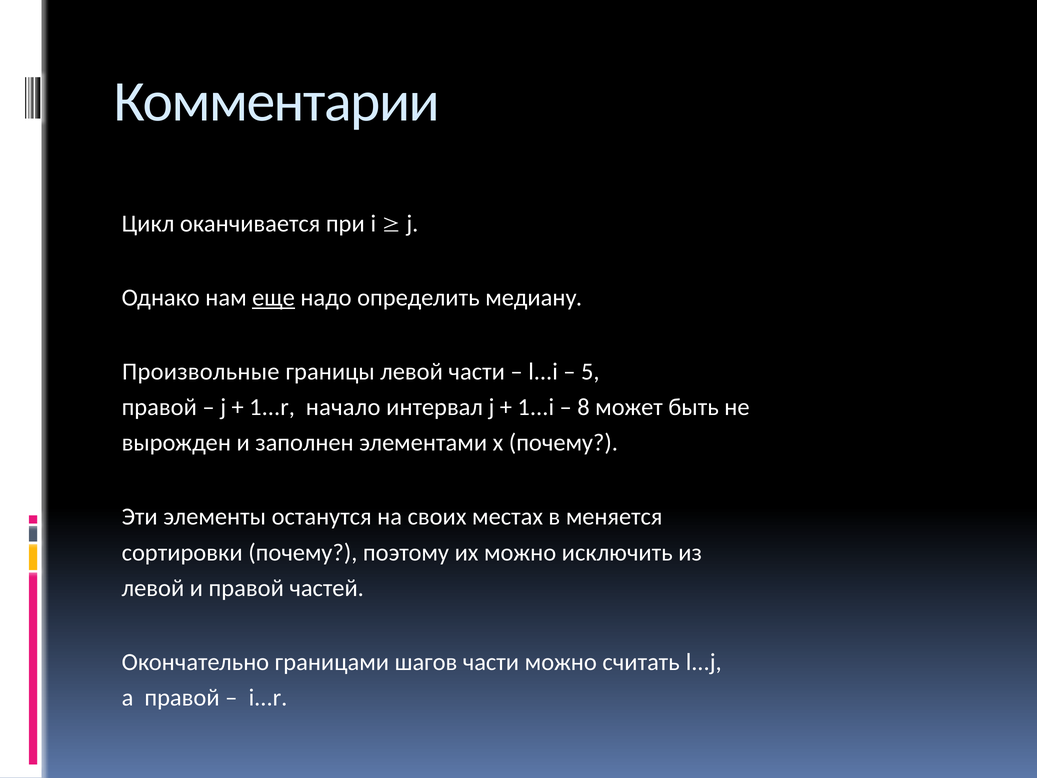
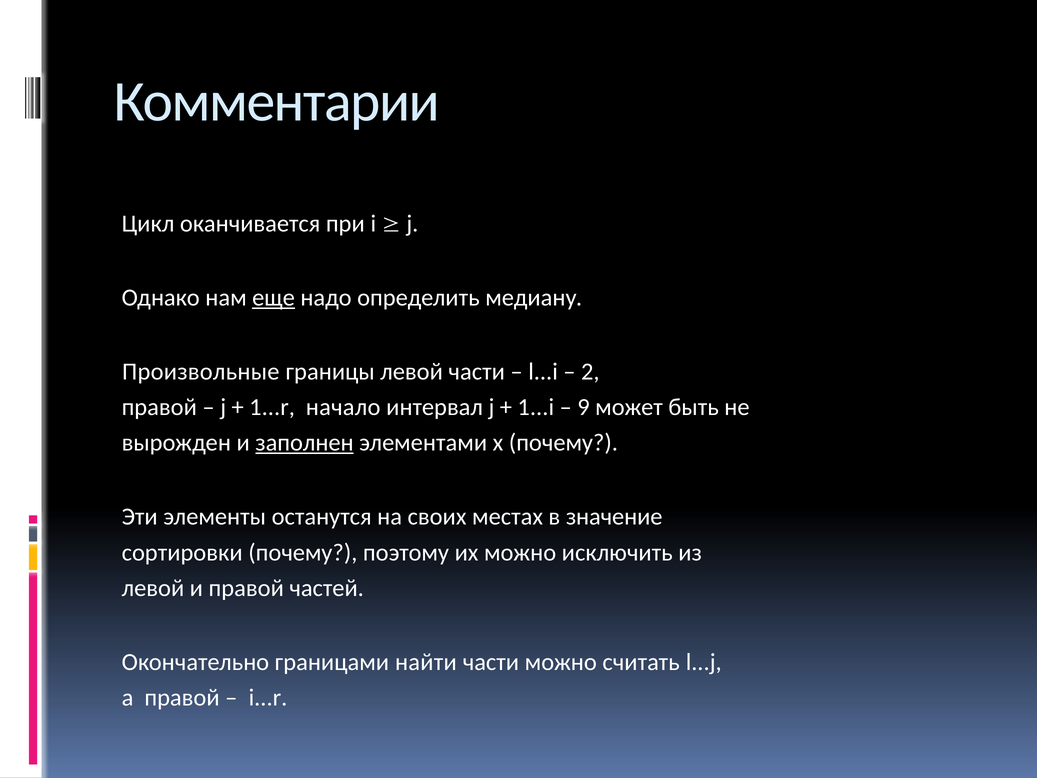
5: 5 -> 2
8: 8 -> 9
заполнен underline: none -> present
меняется: меняется -> значение
шагов: шагов -> найти
